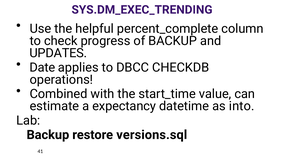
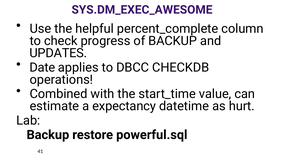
SYS.DM_EXEC_TRENDING: SYS.DM_EXEC_TRENDING -> SYS.DM_EXEC_AWESOME
into: into -> hurt
versions.sql: versions.sql -> powerful.sql
